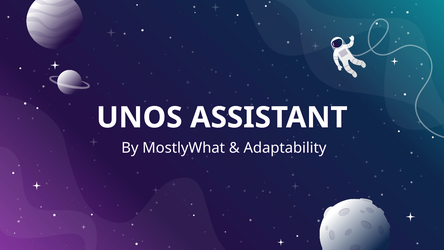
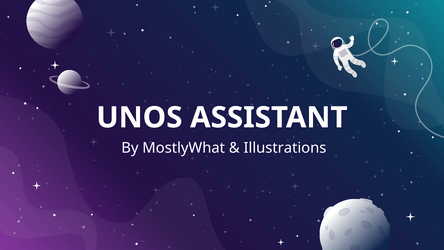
Adaptability: Adaptability -> Illustrations
